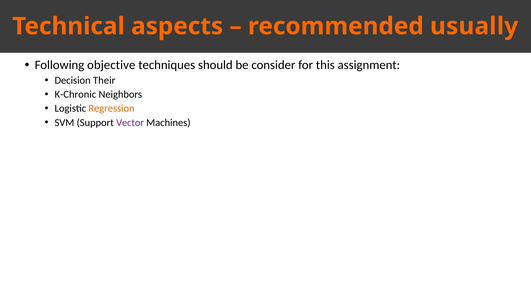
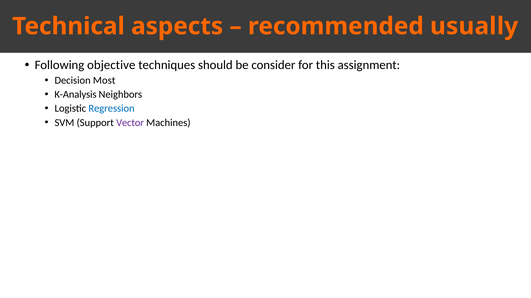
Their: Their -> Most
K-Chronic: K-Chronic -> K-Analysis
Regression colour: orange -> blue
